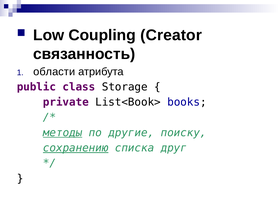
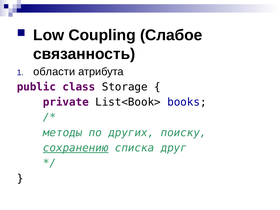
Creator: Creator -> Слабое
методы underline: present -> none
другие: другие -> других
